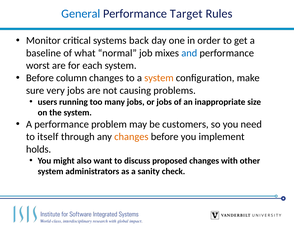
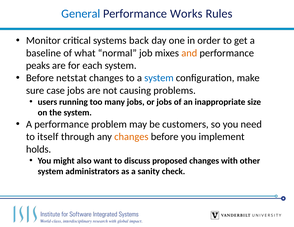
Target: Target -> Works
and colour: blue -> orange
worst: worst -> peaks
column: column -> netstat
system at (159, 78) colour: orange -> blue
very: very -> case
